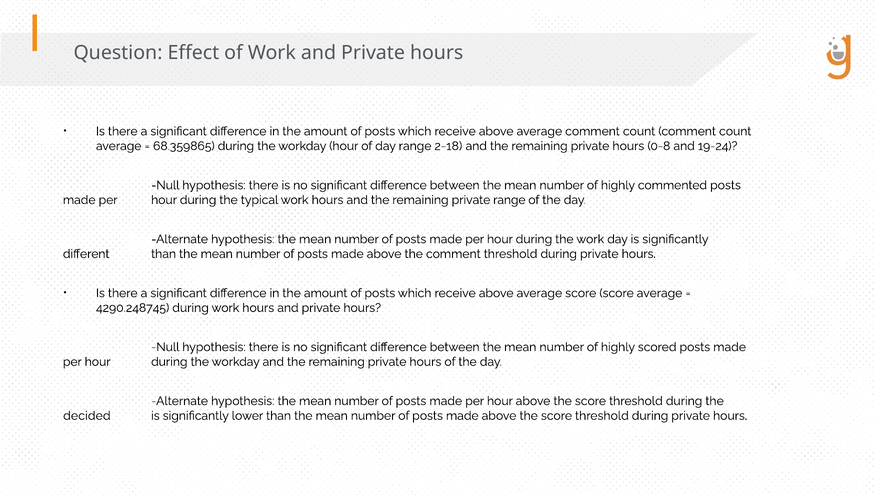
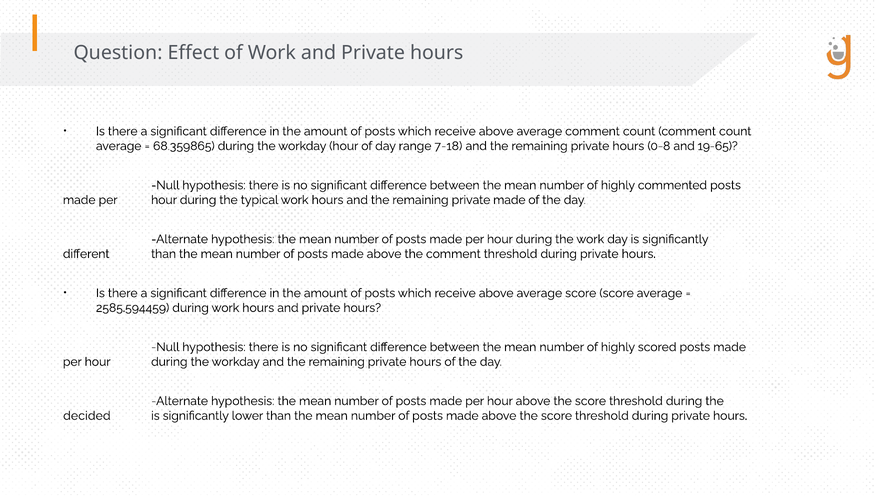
2-18: 2-18 -> 7-18
19-24: 19-24 -> 19-65
private range: range -> made
4290.248745: 4290.248745 -> 2585.594459
